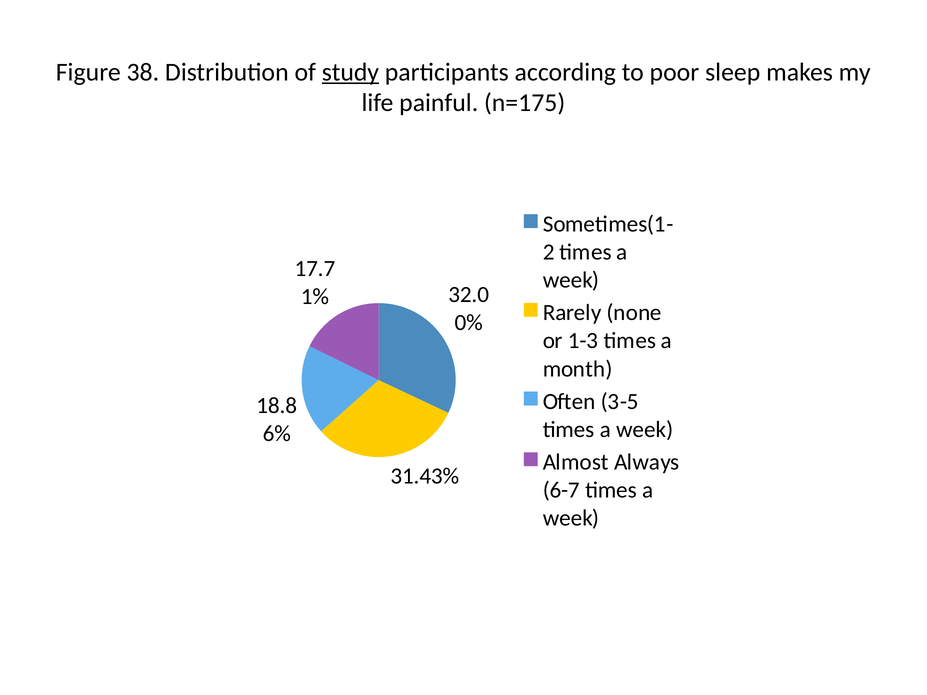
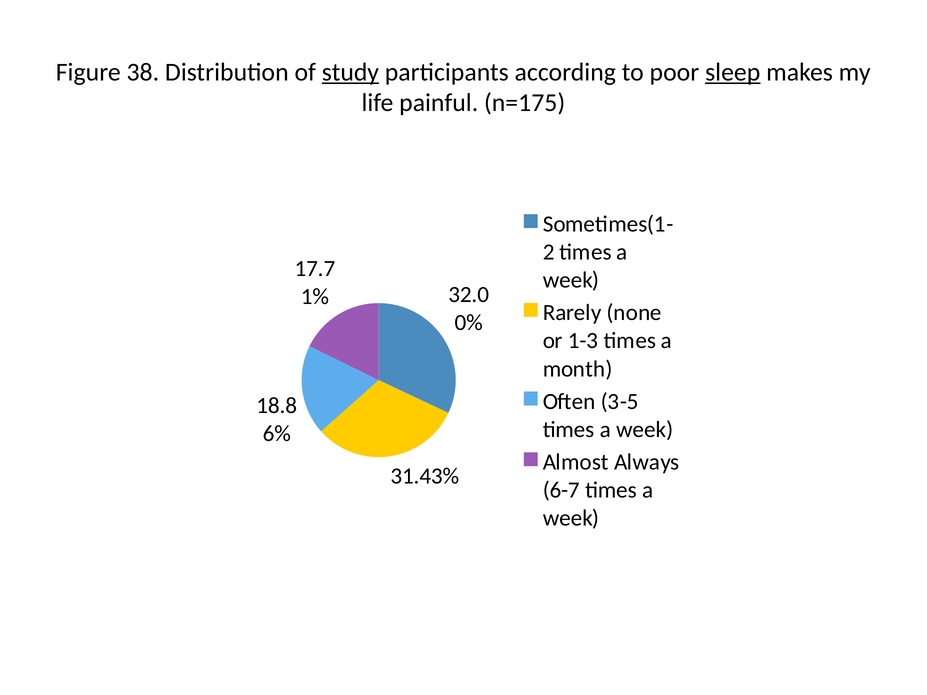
sleep underline: none -> present
